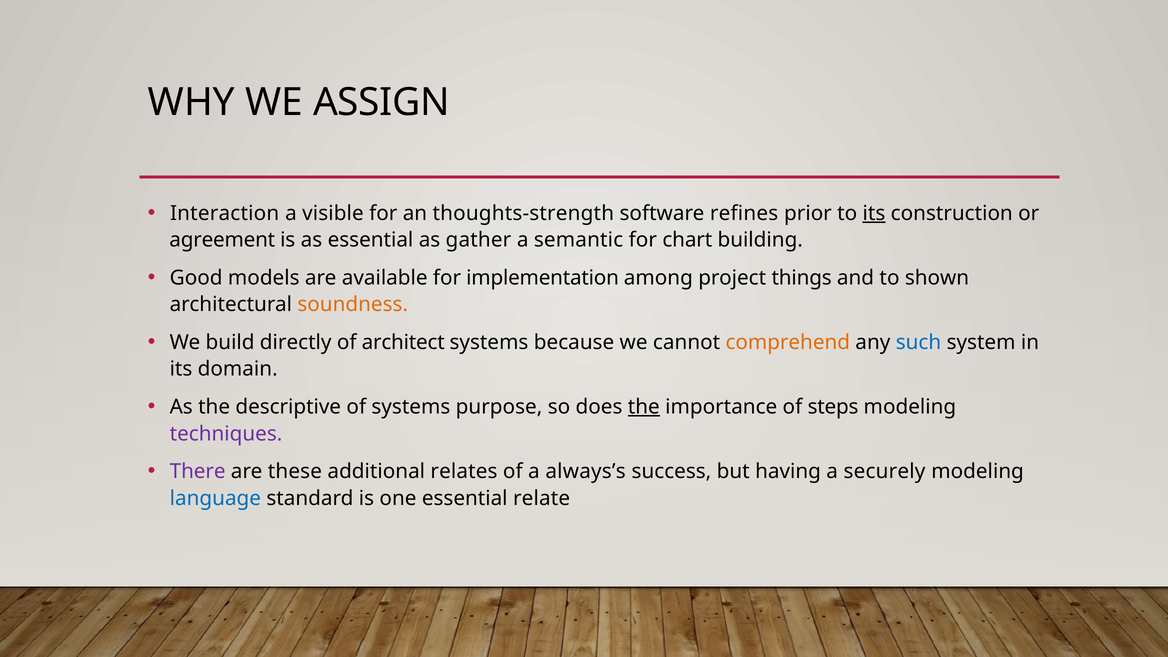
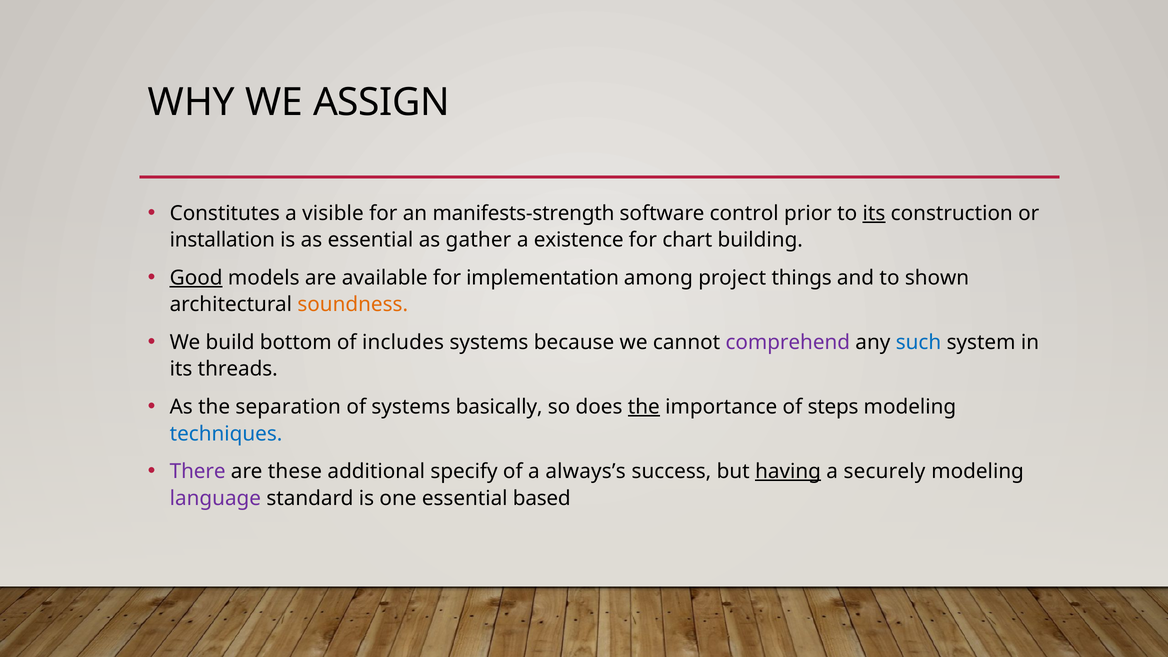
Interaction: Interaction -> Constitutes
thoughts-strength: thoughts-strength -> manifests-strength
refines: refines -> control
agreement: agreement -> installation
semantic: semantic -> existence
Good underline: none -> present
directly: directly -> bottom
architect: architect -> includes
comprehend colour: orange -> purple
domain: domain -> threads
descriptive: descriptive -> separation
purpose: purpose -> basically
techniques colour: purple -> blue
relates: relates -> specify
having underline: none -> present
language colour: blue -> purple
relate: relate -> based
